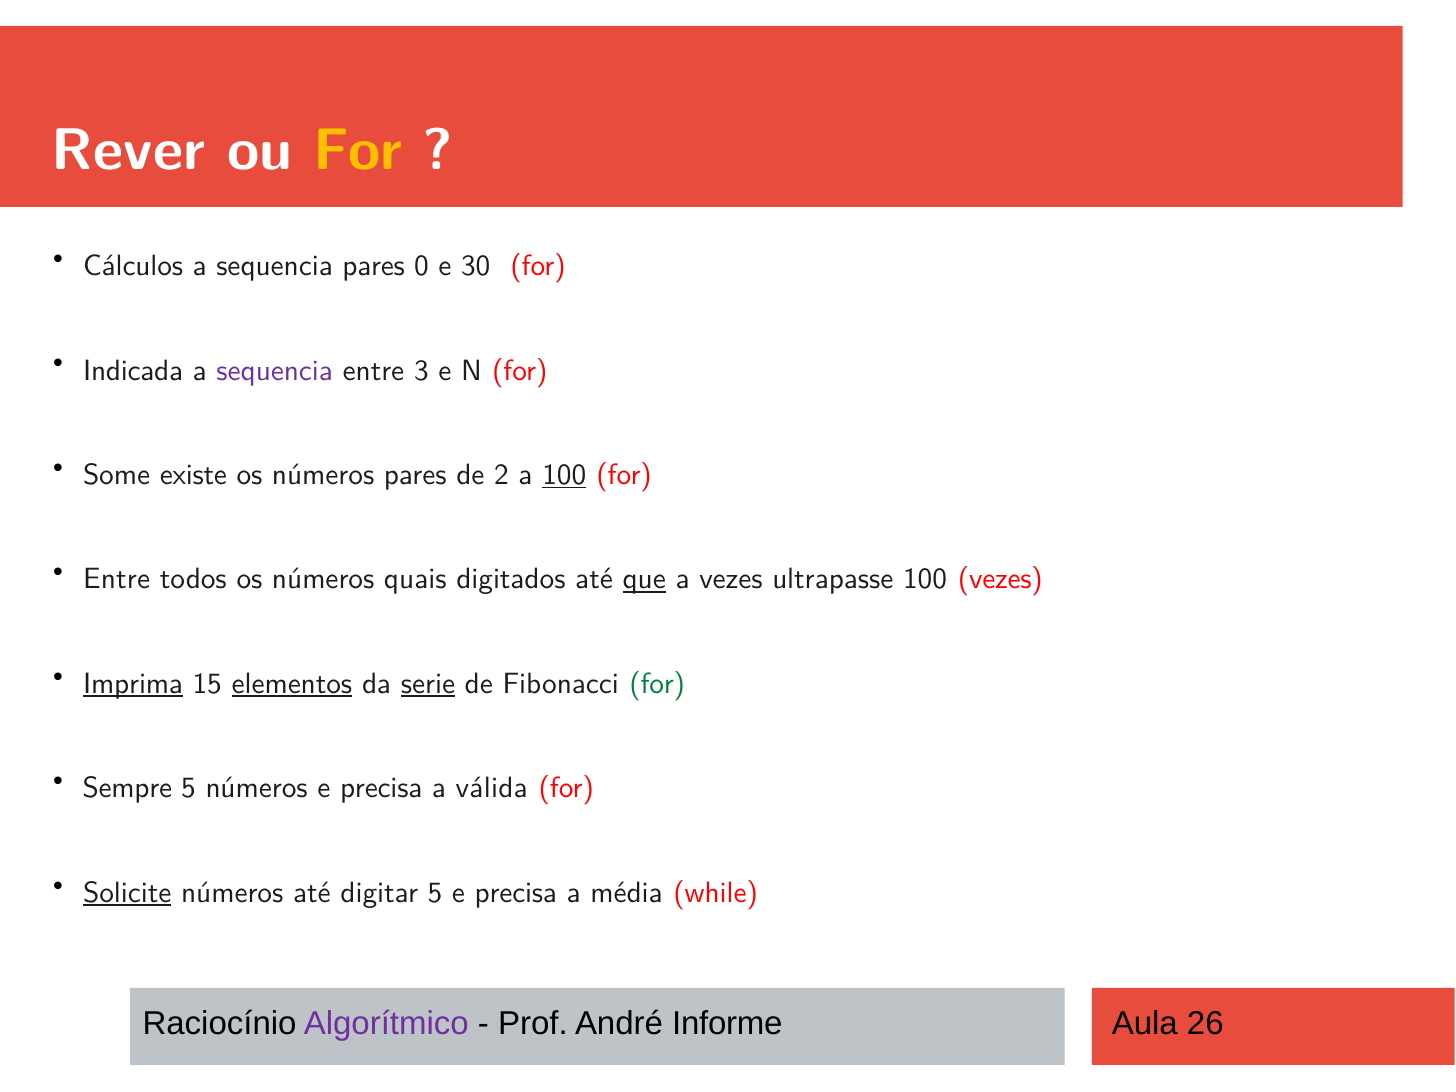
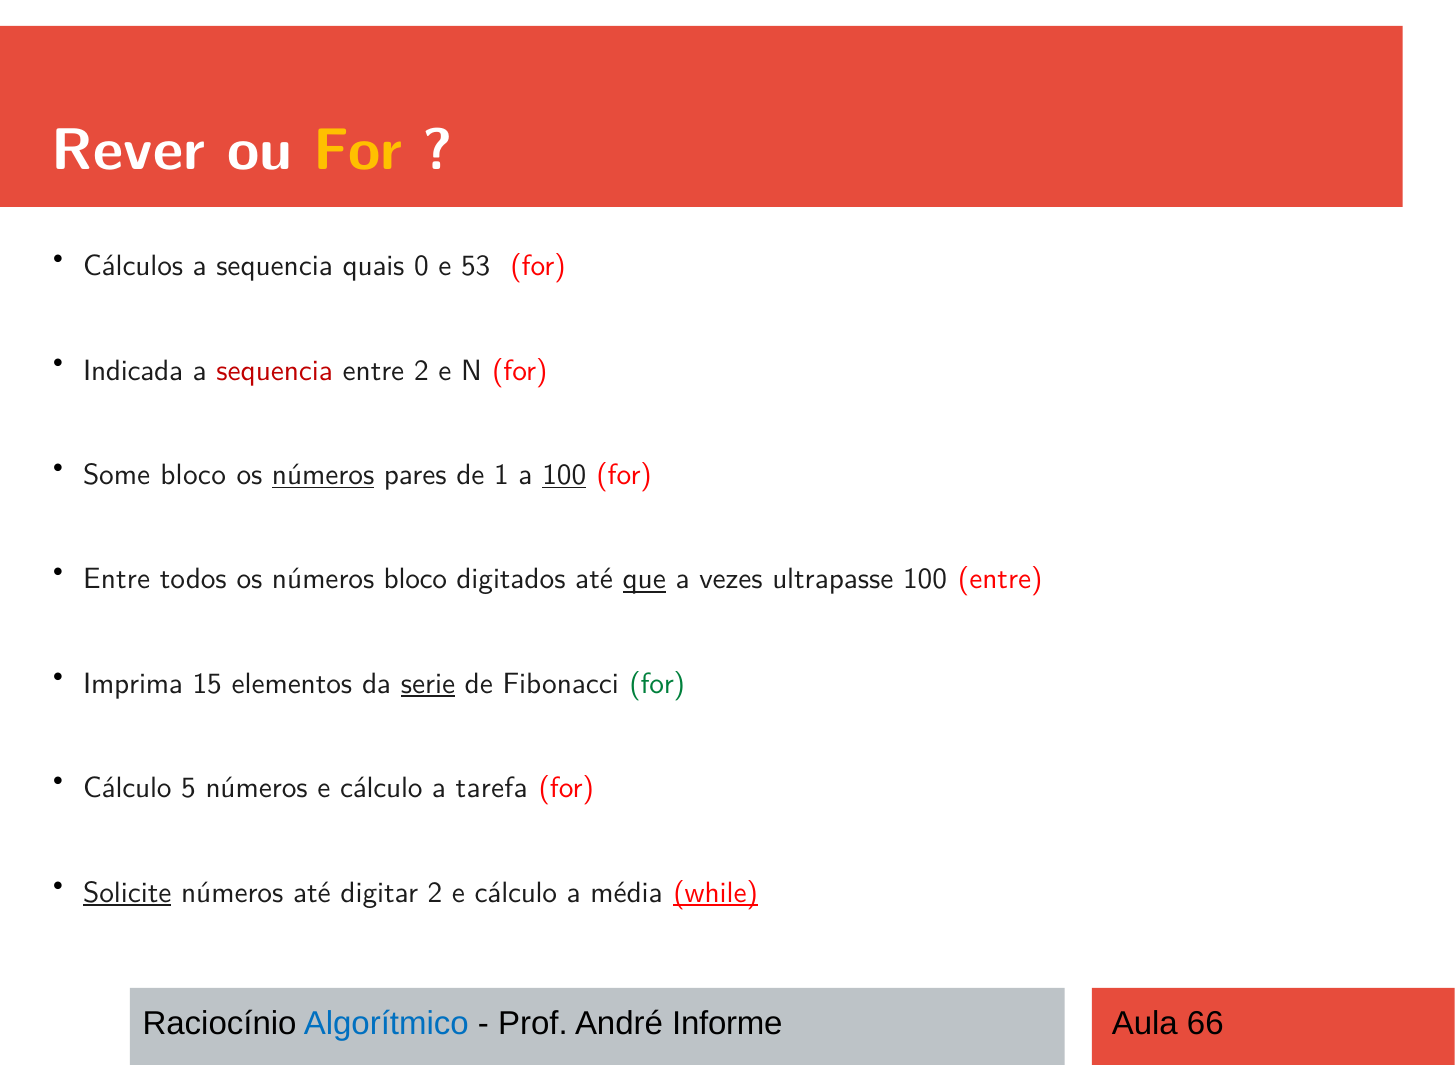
sequencia pares: pares -> quais
30: 30 -> 53
sequencia at (275, 370) colour: purple -> red
entre 3: 3 -> 2
Some existe: existe -> bloco
números at (323, 475) underline: none -> present
2: 2 -> 1
números quais: quais -> bloco
100 vezes: vezes -> entre
Imprima underline: present -> none
elementos underline: present -> none
Sempre at (127, 788): Sempre -> Cálculo
números e precisa: precisa -> cálculo
válida: válida -> tarefa
digitar 5: 5 -> 2
precisa at (516, 892): precisa -> cálculo
while underline: none -> present
Algorítmico colour: purple -> blue
26: 26 -> 66
